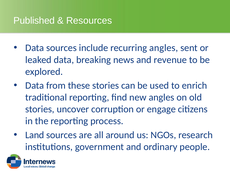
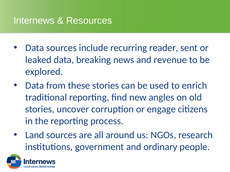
Published: Published -> Internews
recurring angles: angles -> reader
